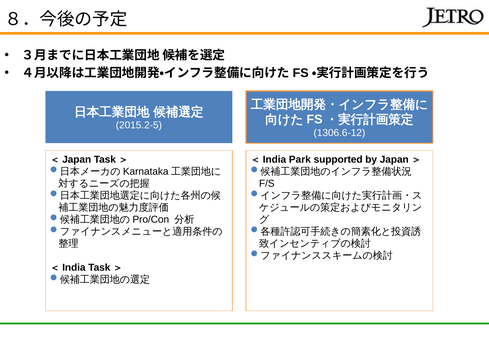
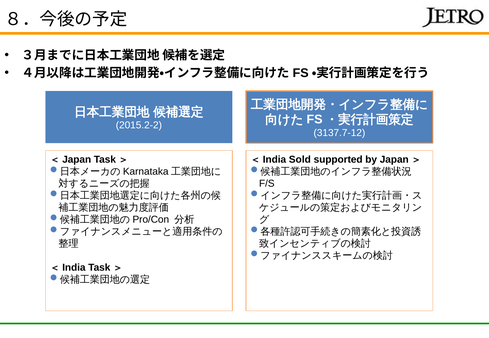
2015.2-5: 2015.2-5 -> 2015.2-2
1306.6-12: 1306.6-12 -> 3137.7-12
Park: Park -> Sold
